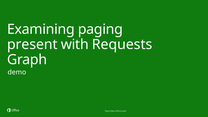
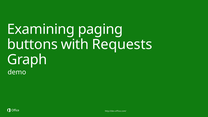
present: present -> buttons
